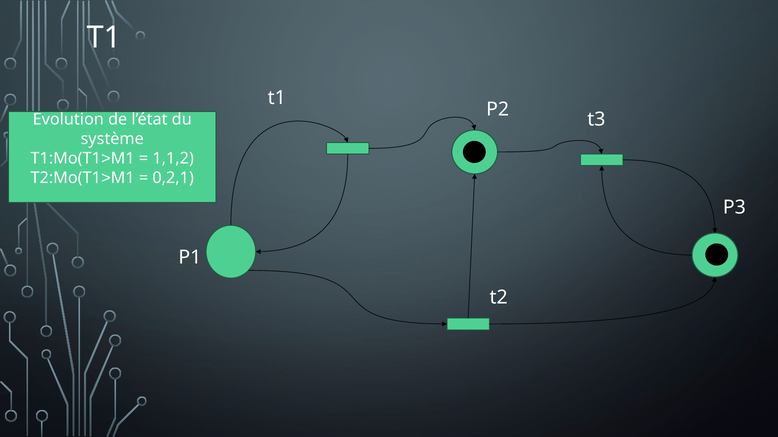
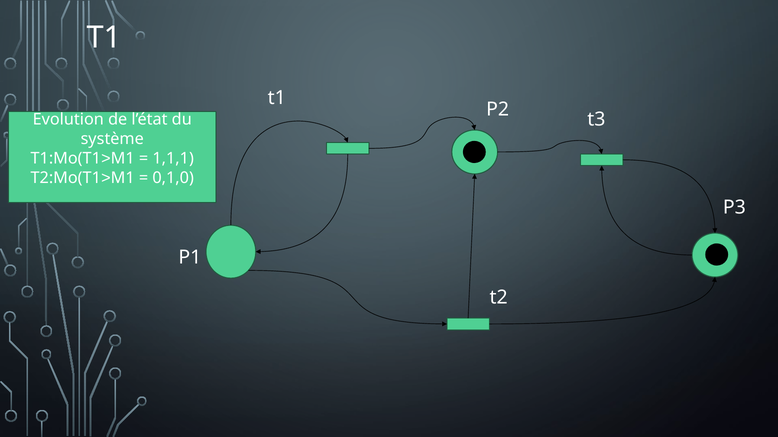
1,1,2: 1,1,2 -> 1,1,1
0,2,1: 0,2,1 -> 0,1,0
